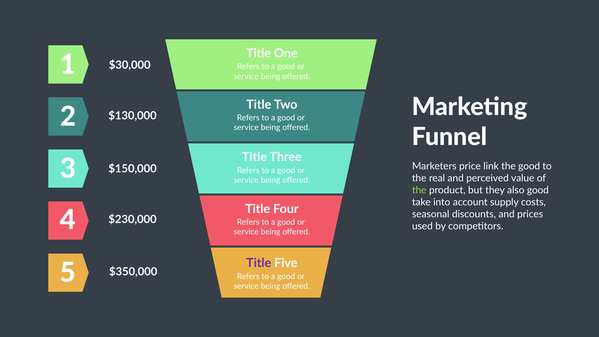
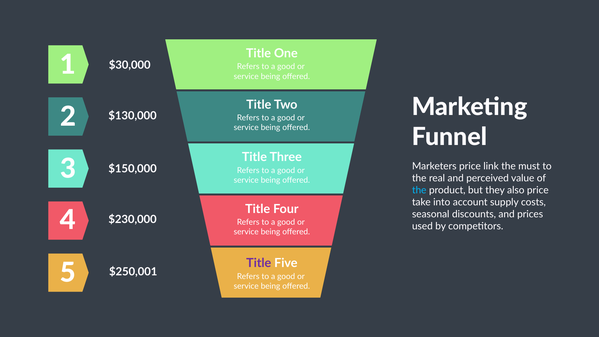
the good: good -> must
the at (419, 190) colour: light green -> light blue
also good: good -> price
$350,000: $350,000 -> $250,001
